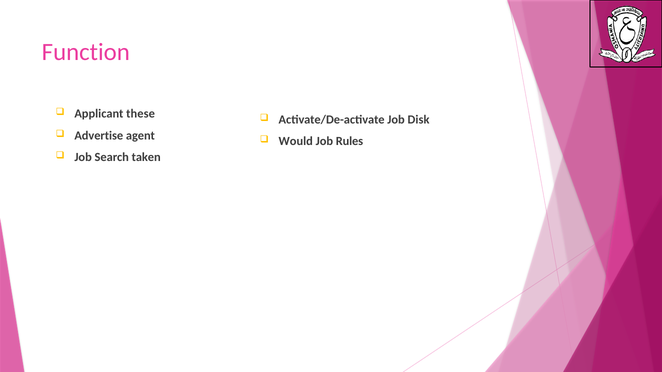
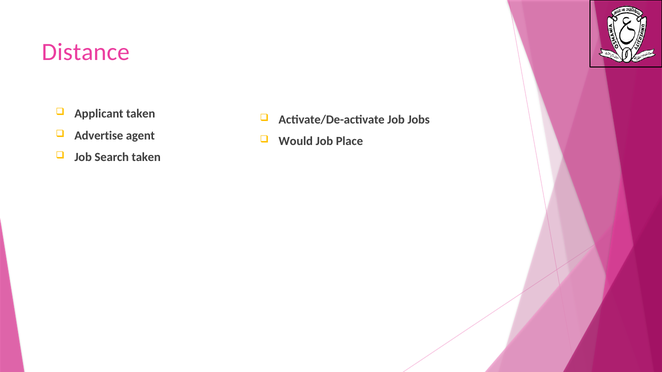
Function: Function -> Distance
Applicant these: these -> taken
Disk: Disk -> Jobs
Rules: Rules -> Place
